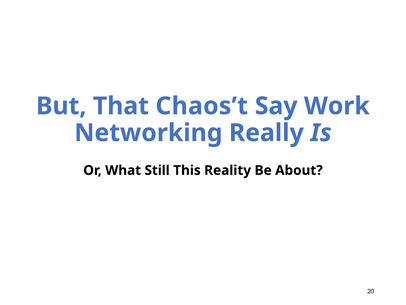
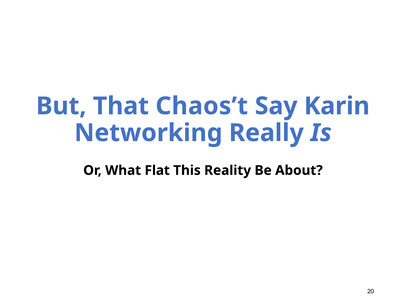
Work: Work -> Karin
Still: Still -> Flat
